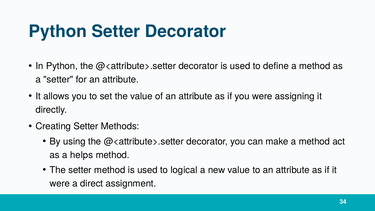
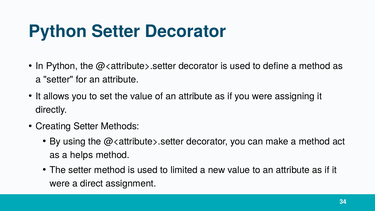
logical: logical -> limited
